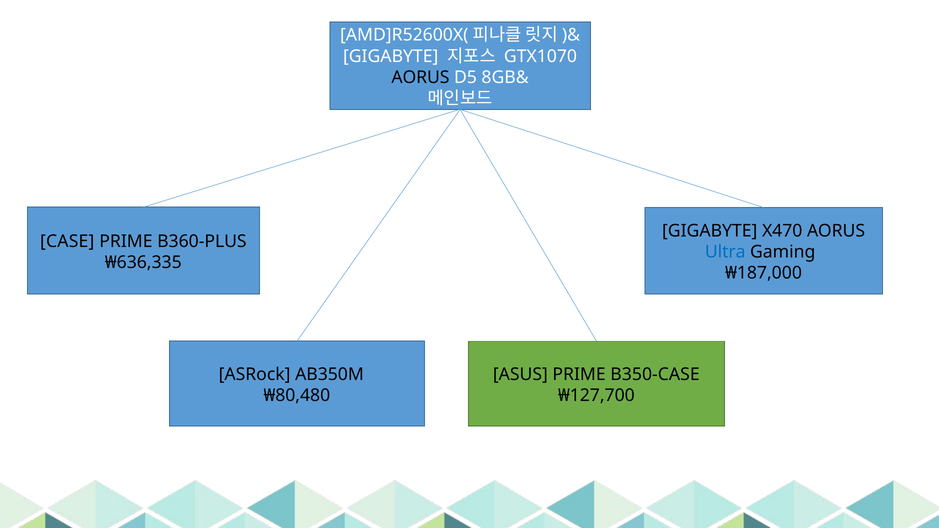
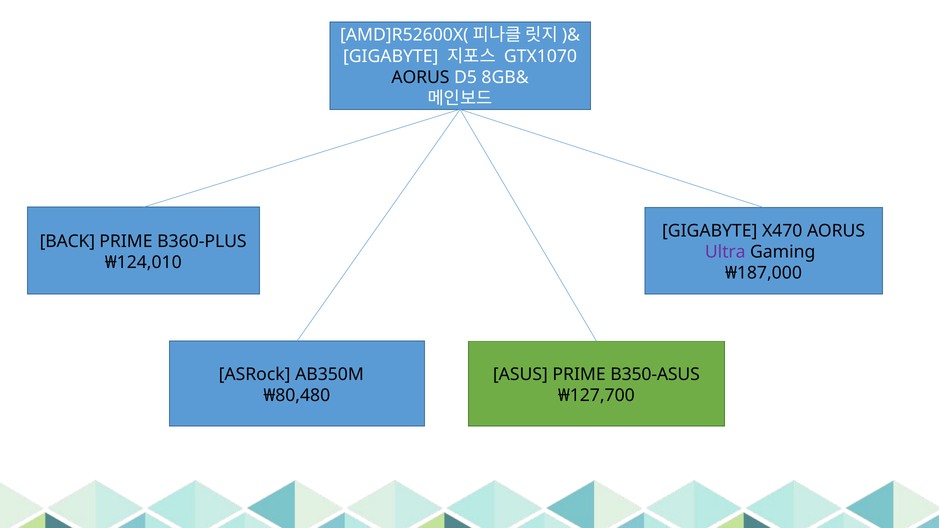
CASE: CASE -> BACK
Ultra colour: blue -> purple
₩636,335: ₩636,335 -> ₩124,010
B350-CASE: B350-CASE -> B350-ASUS
